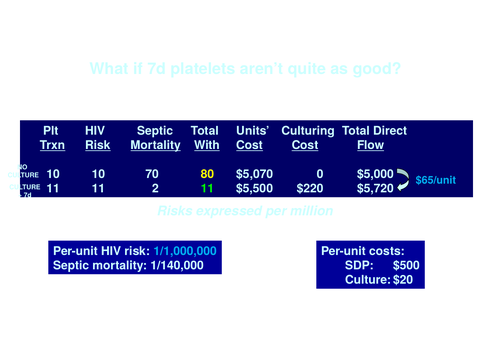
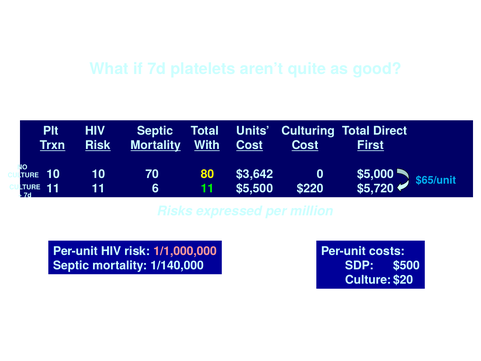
Flow: Flow -> First
$5,070: $5,070 -> $3,642
2: 2 -> 6
1/1,000,000 colour: light blue -> pink
